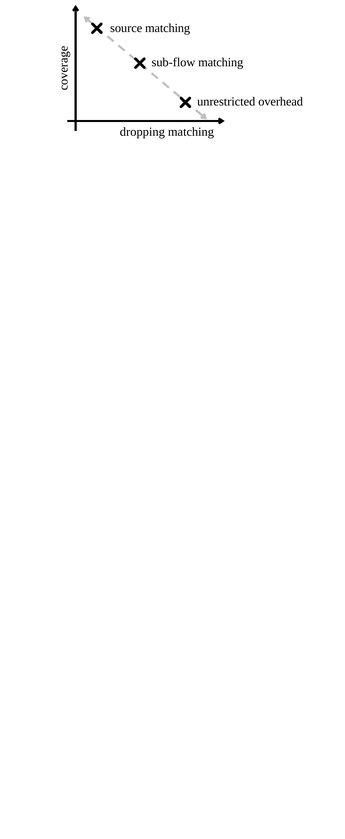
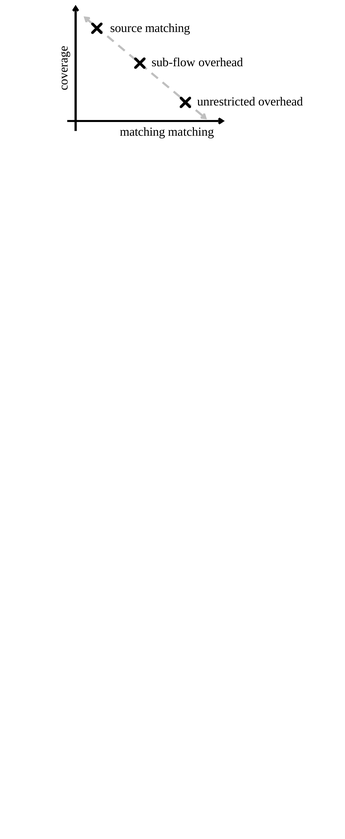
sub-flow matching: matching -> overhead
dropping at (142, 132): dropping -> matching
